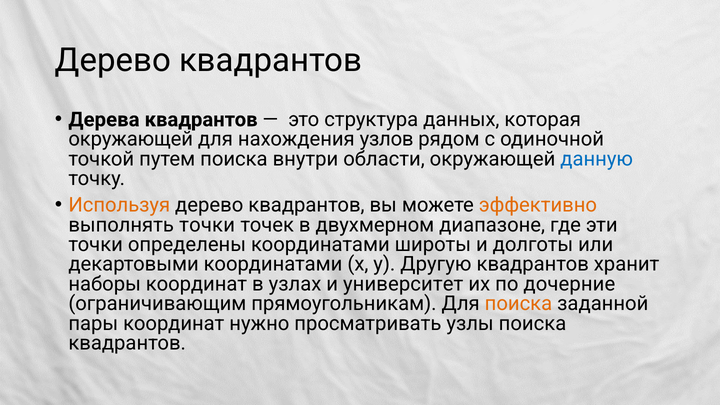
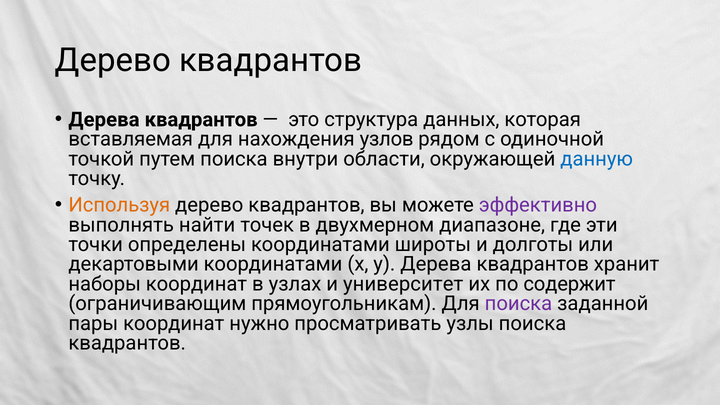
окружающей at (131, 139): окружающей -> вставляемая
эффективно colour: orange -> purple
выполнять точки: точки -> найти
y Другую: Другую -> Дерева
дочерние: дочерние -> содержит
поиска at (518, 304) colour: orange -> purple
